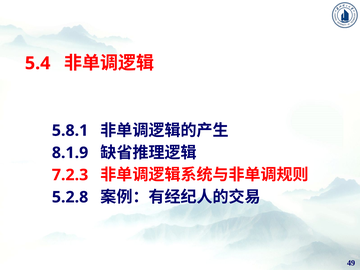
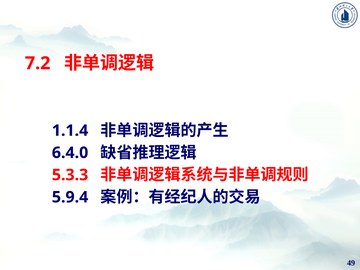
5.4: 5.4 -> 7.2
5.8.1: 5.8.1 -> 1.1.4
8.1.9: 8.1.9 -> 6.4.0
7.2.3: 7.2.3 -> 5.3.3
5.2.8: 5.2.8 -> 5.9.4
